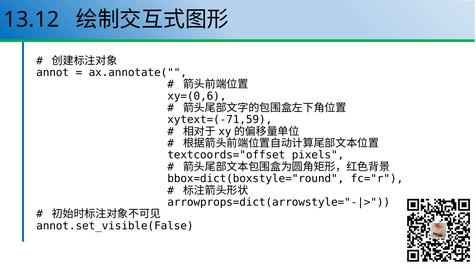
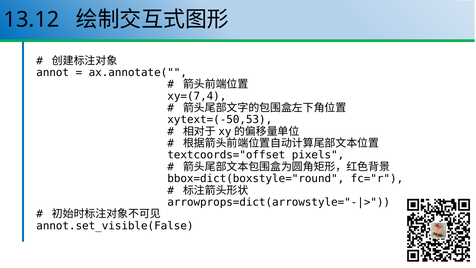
xy=(0,6: xy=(0,6 -> xy=(7,4
xytext=(-71,59: xytext=(-71,59 -> xytext=(-50,53
